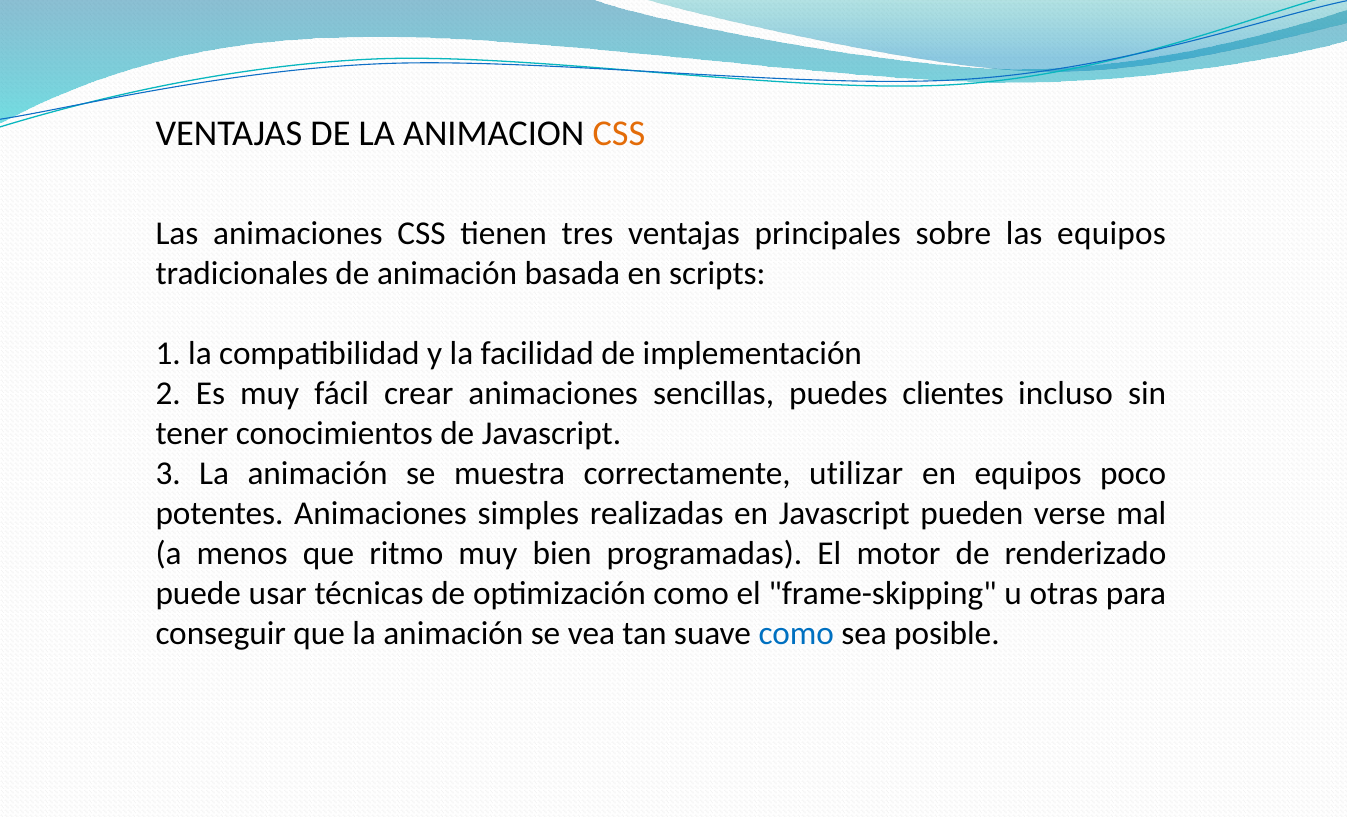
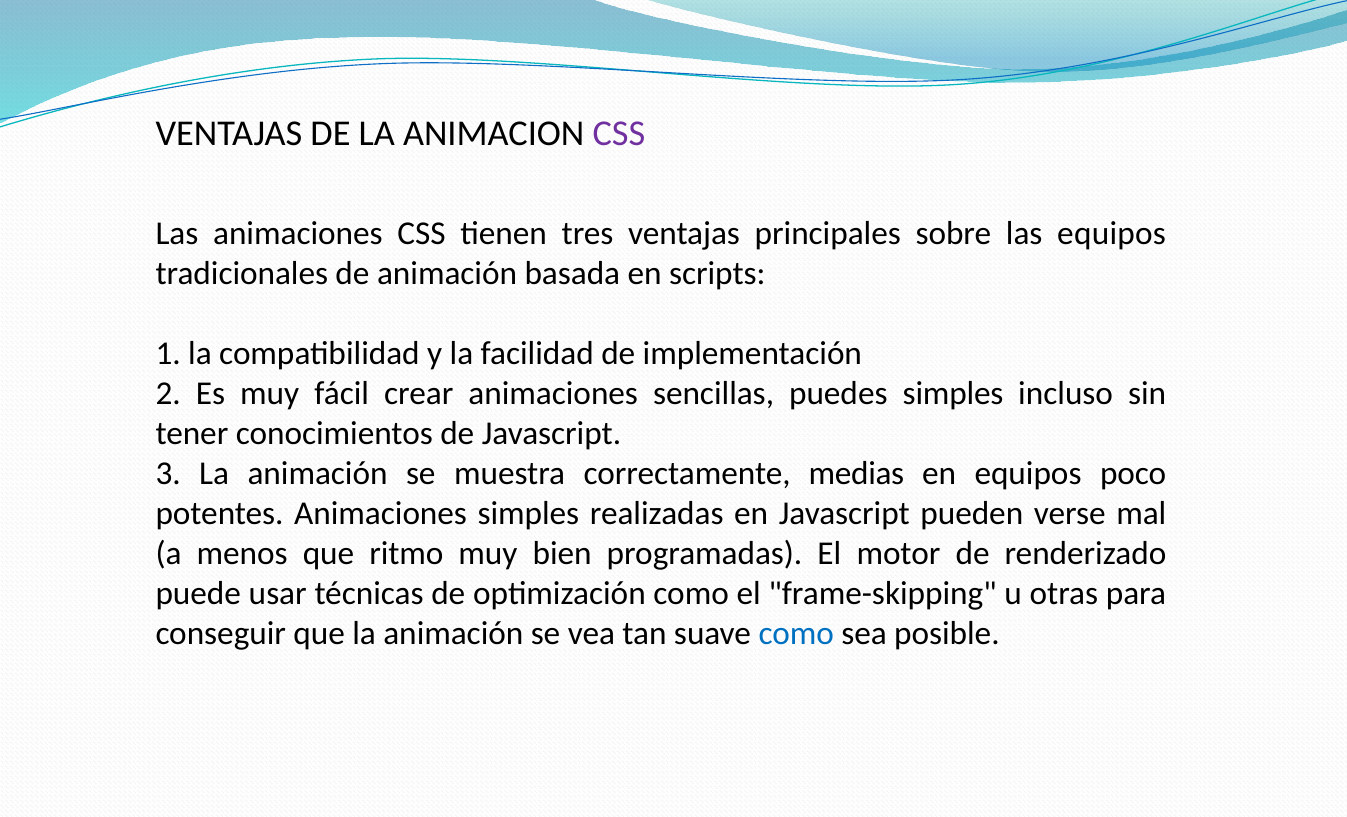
CSS at (619, 134) colour: orange -> purple
puedes clientes: clientes -> simples
utilizar: utilizar -> medias
